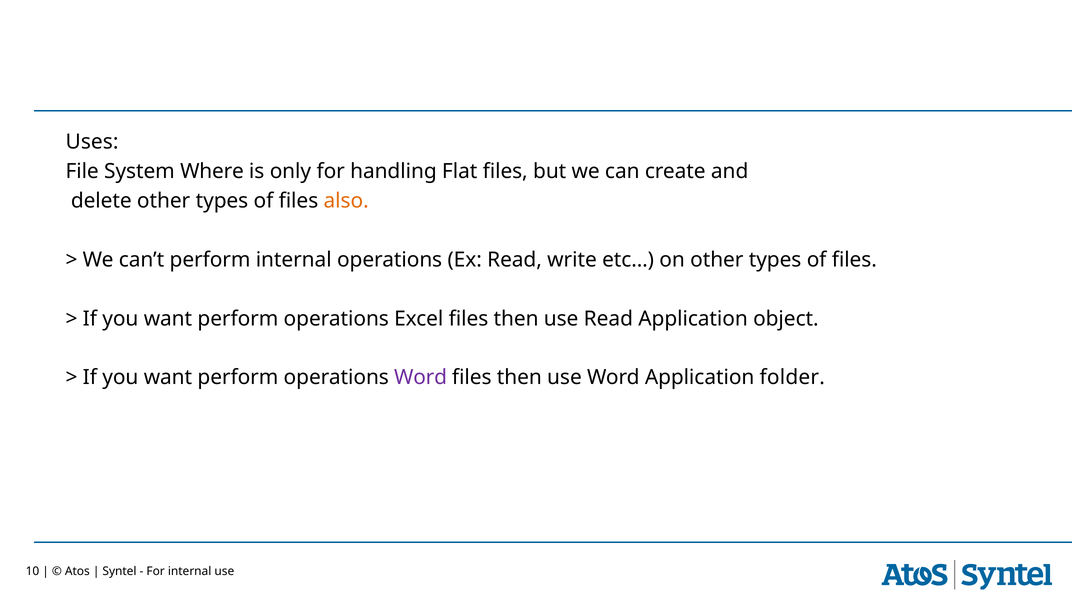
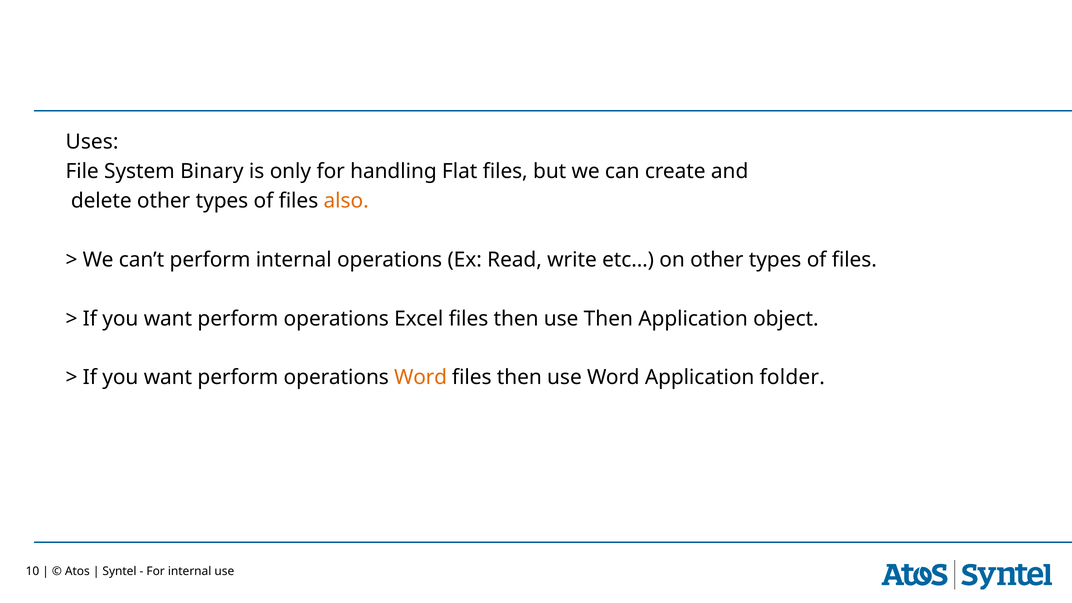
Where: Where -> Binary
use Read: Read -> Then
Word at (421, 378) colour: purple -> orange
